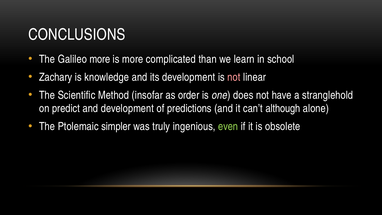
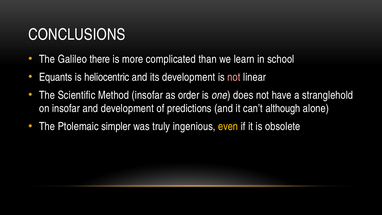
Galileo more: more -> there
Zachary: Zachary -> Equants
knowledge: knowledge -> heliocentric
on predict: predict -> insofar
even colour: light green -> yellow
